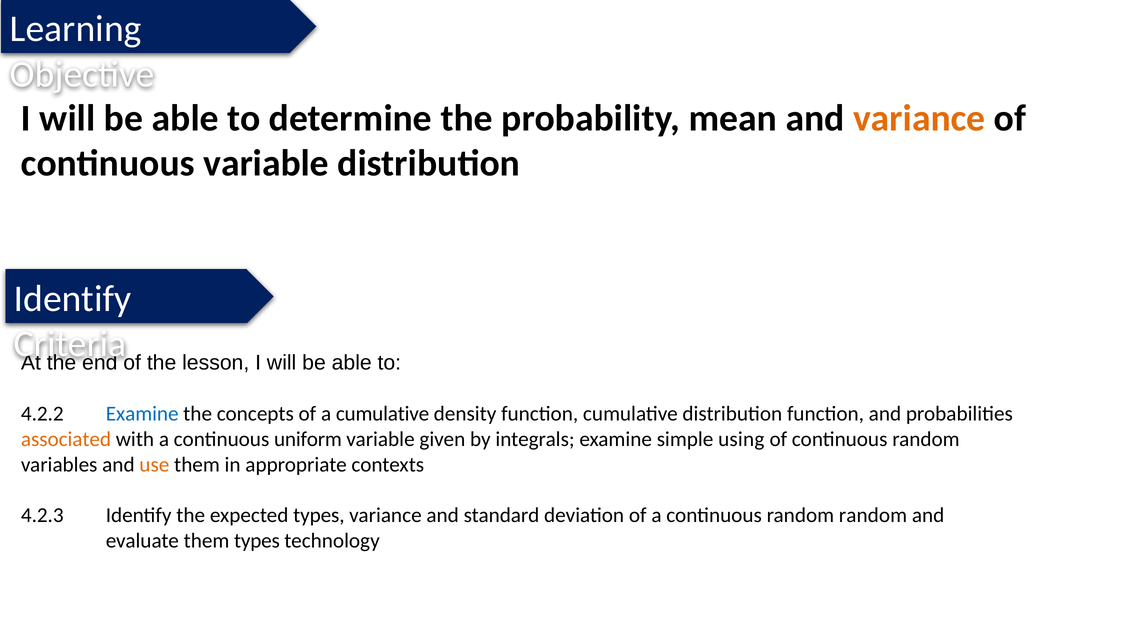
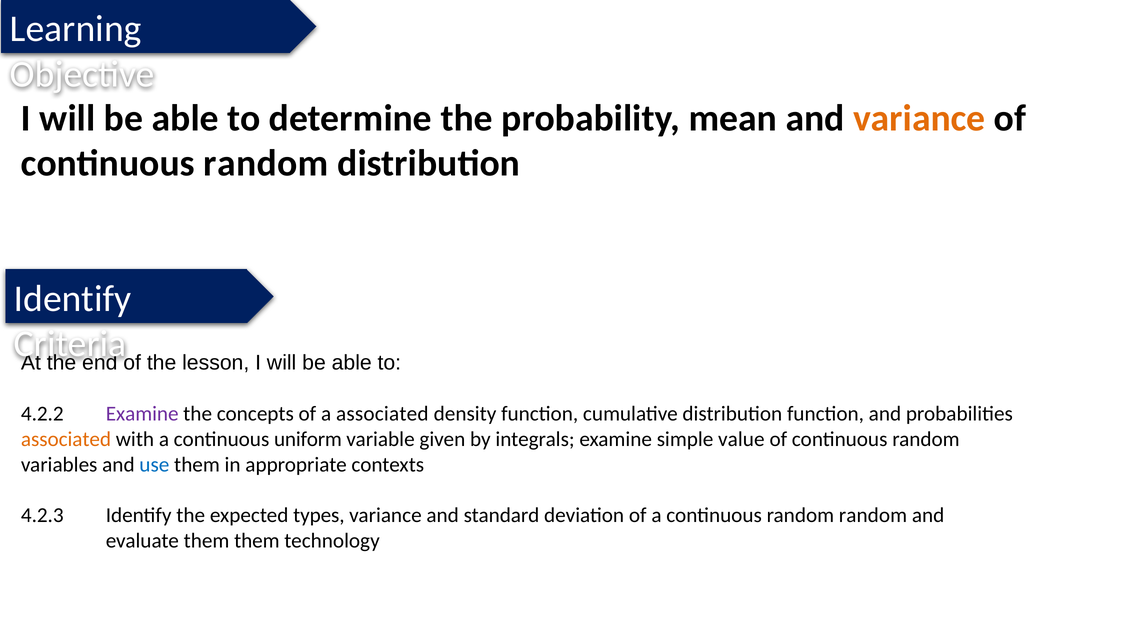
variable at (266, 163): variable -> random
Examine at (142, 414) colour: blue -> purple
a cumulative: cumulative -> associated
using: using -> value
use colour: orange -> blue
them types: types -> them
